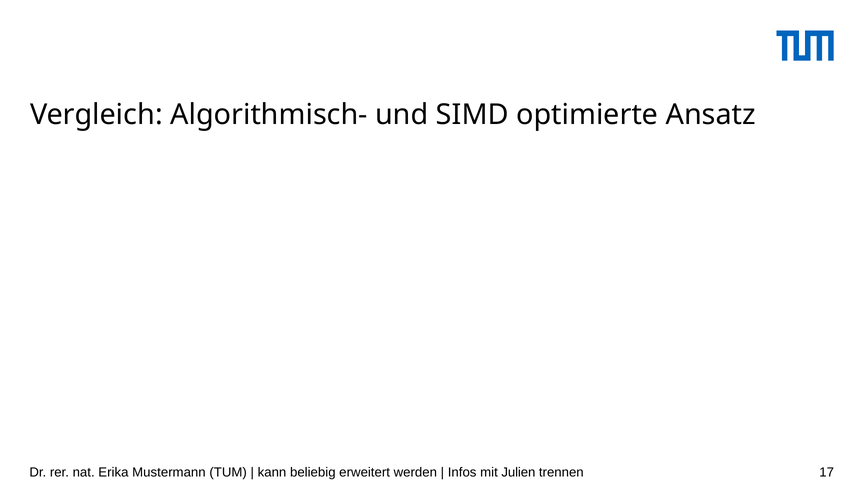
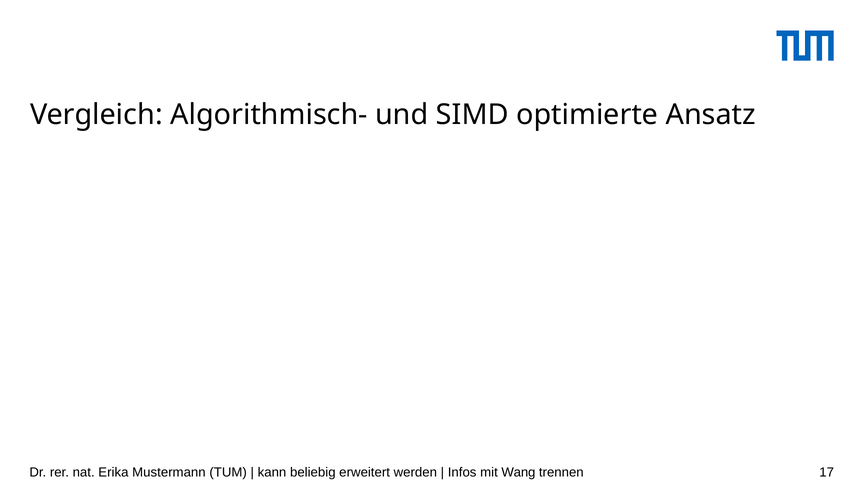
Julien: Julien -> Wang
